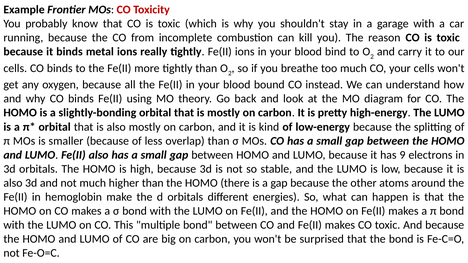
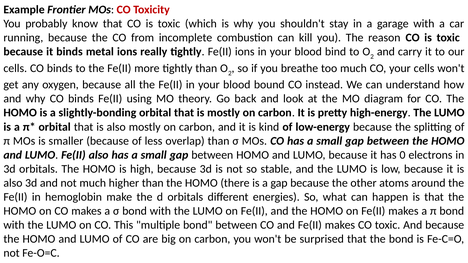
9: 9 -> 0
